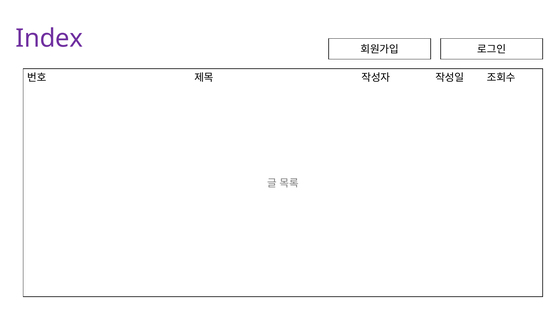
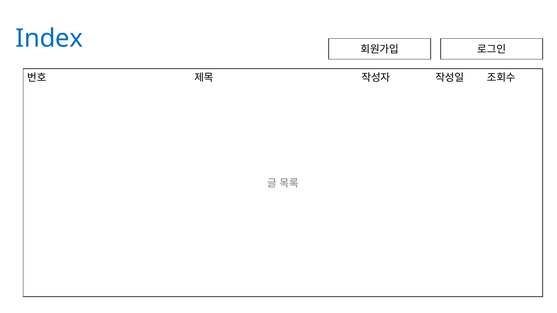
Index colour: purple -> blue
